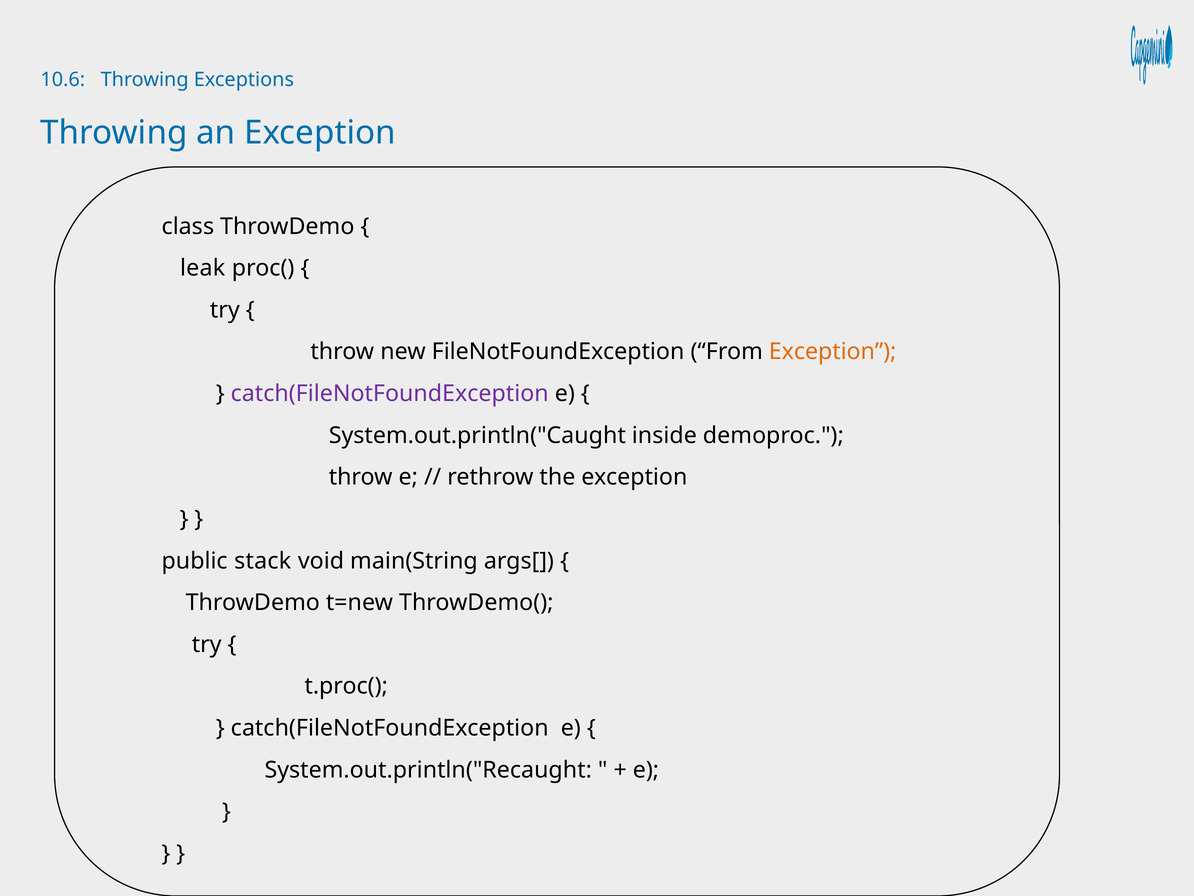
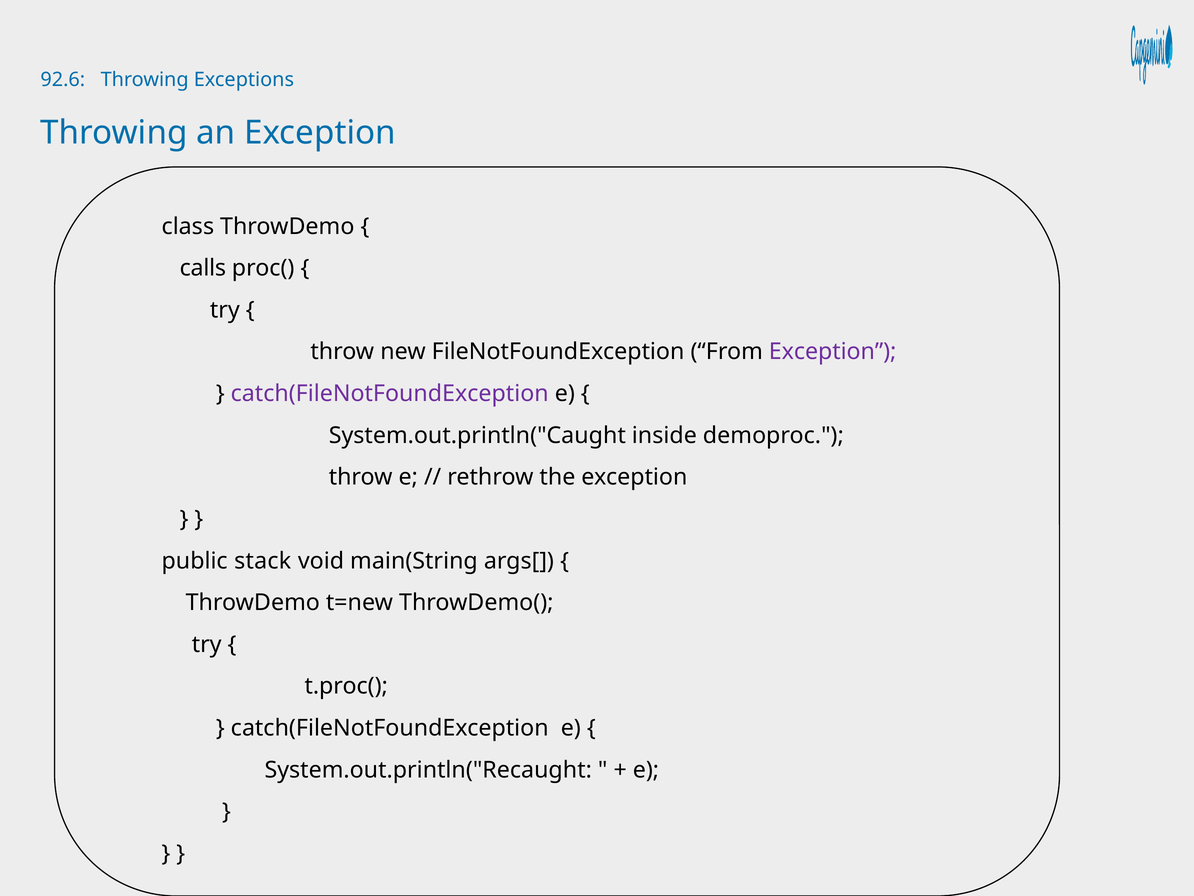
10.6: 10.6 -> 92.6
leak: leak -> calls
Exception at (833, 352) colour: orange -> purple
